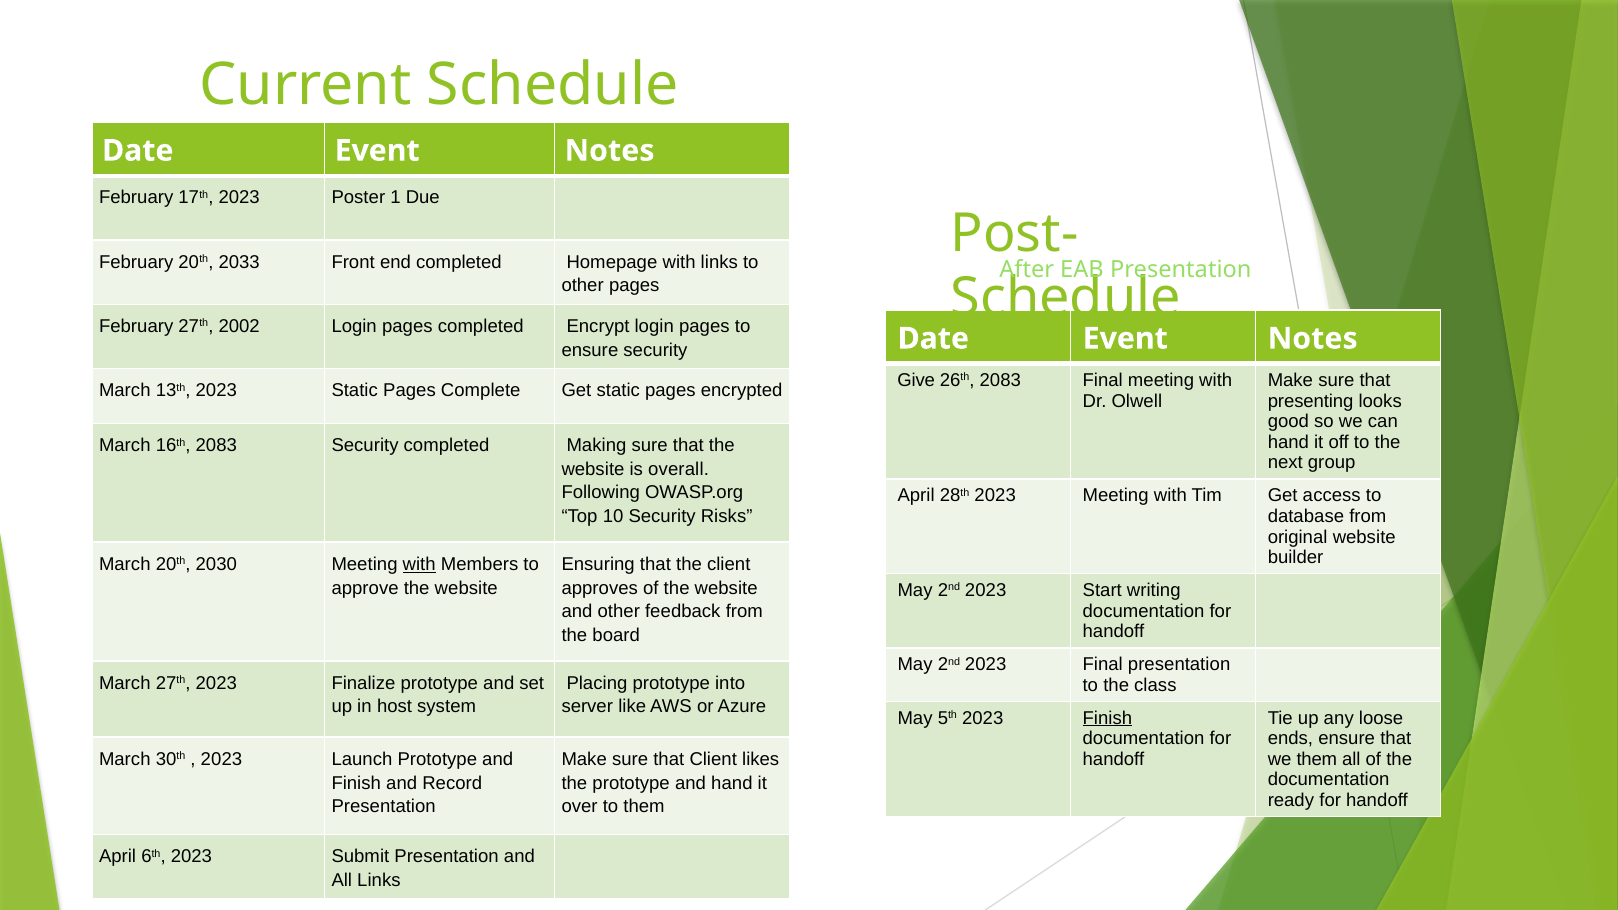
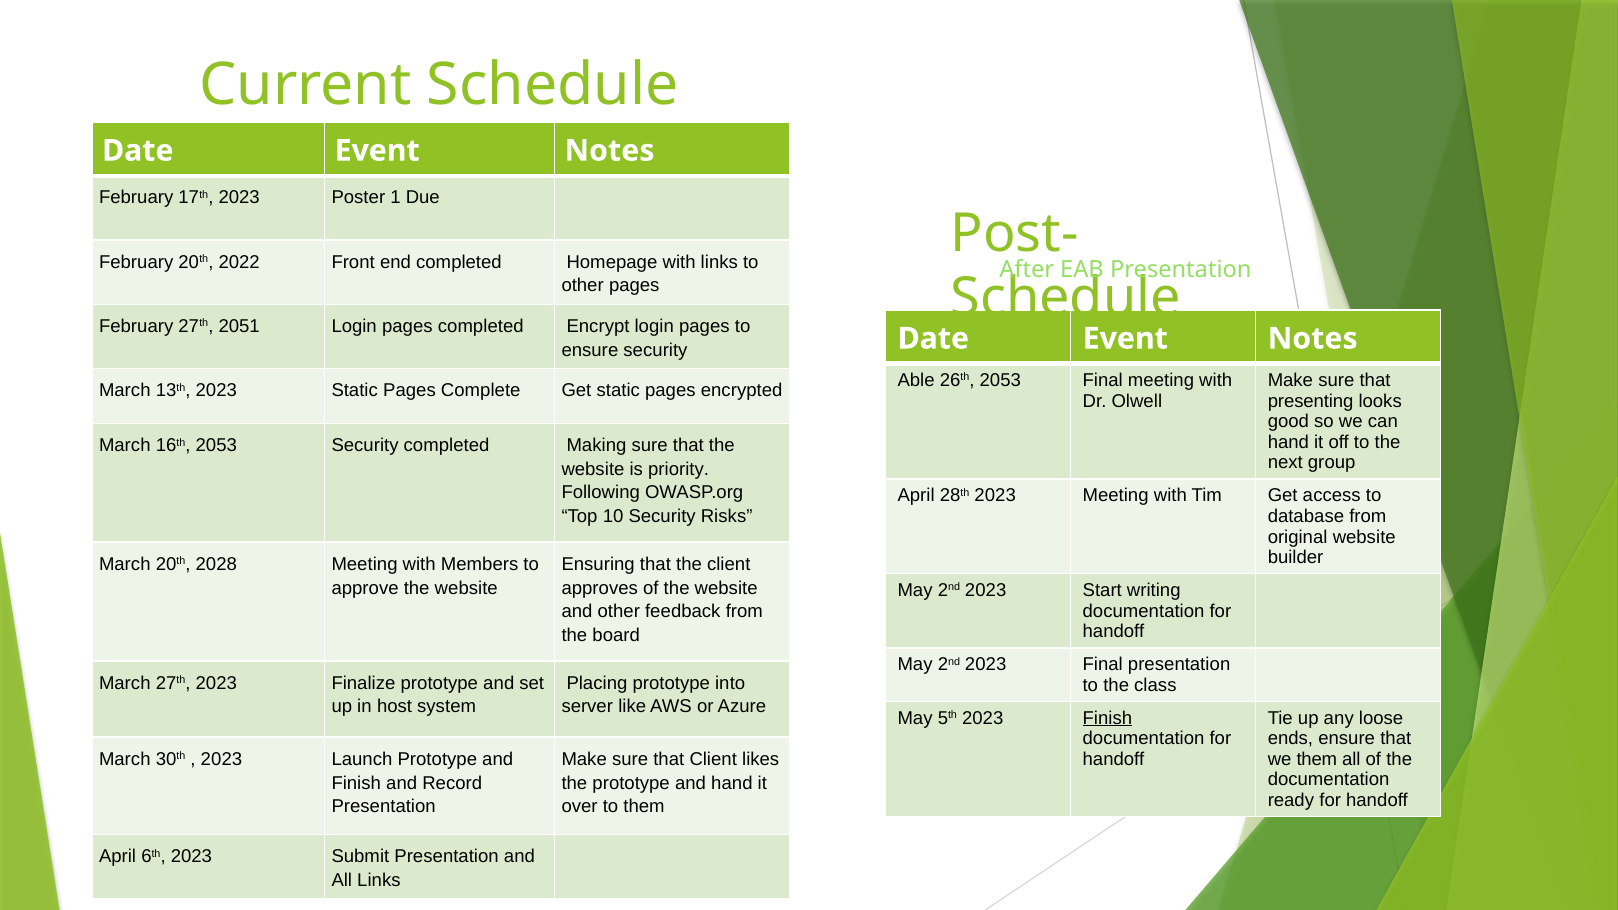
2033: 2033 -> 2022
2002: 2002 -> 2051
Give: Give -> Able
26th 2083: 2083 -> 2053
16th 2083: 2083 -> 2053
overall: overall -> priority
2030: 2030 -> 2028
with at (419, 564) underline: present -> none
